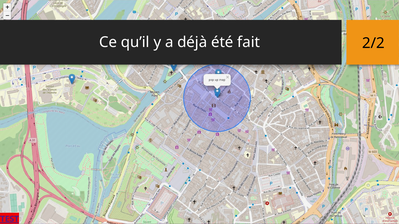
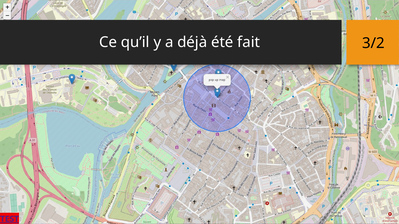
2/2: 2/2 -> 3/2
